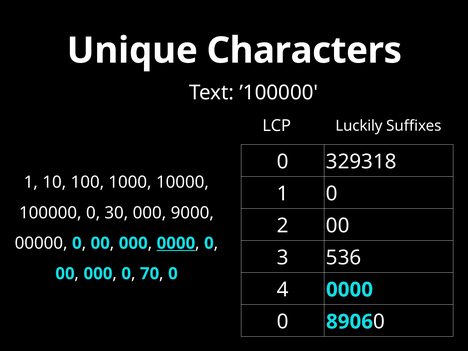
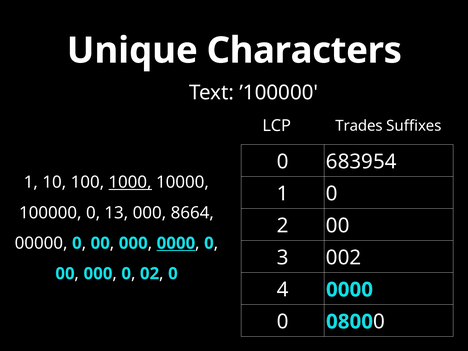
Luckily: Luckily -> Trades
329318: 329318 -> 683954
1000 underline: none -> present
30: 30 -> 13
9000: 9000 -> 8664
536: 536 -> 002
70: 70 -> 02
8906: 8906 -> 0800
